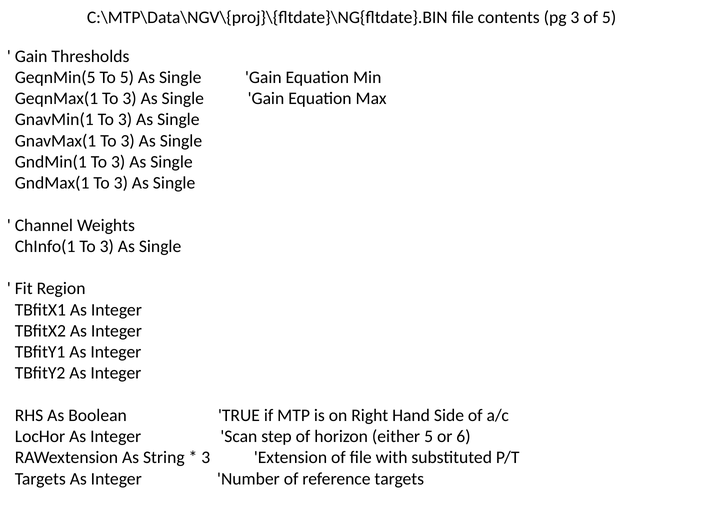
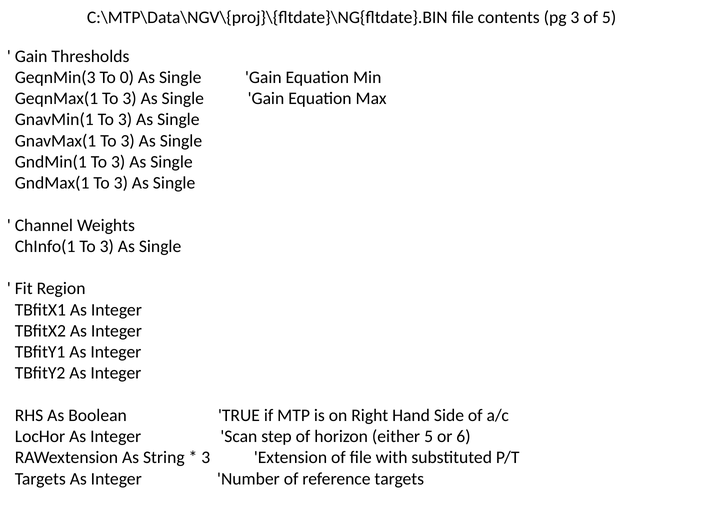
GeqnMin(5: GeqnMin(5 -> GeqnMin(3
To 5: 5 -> 0
